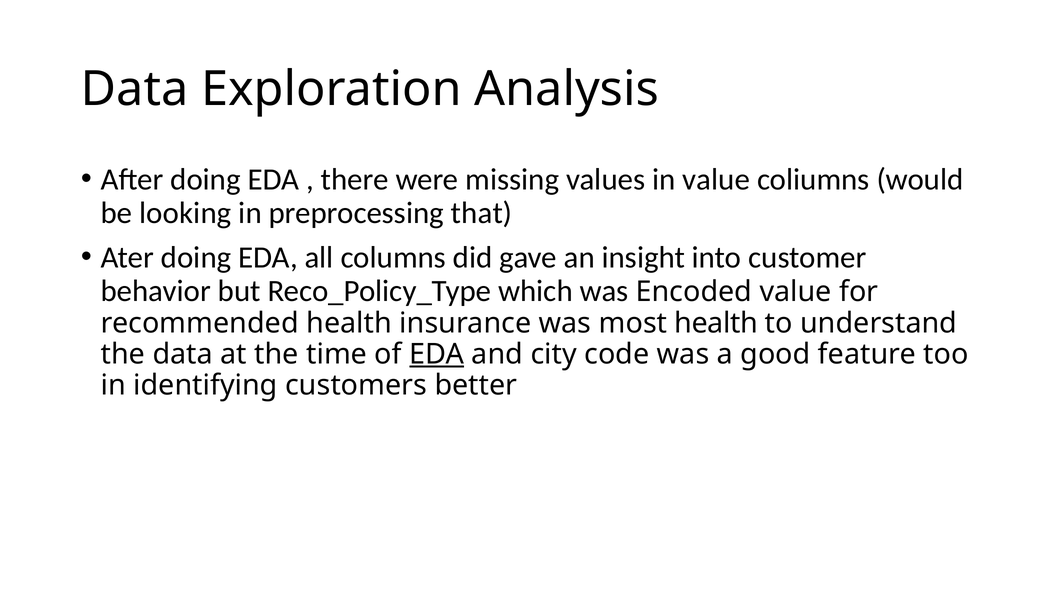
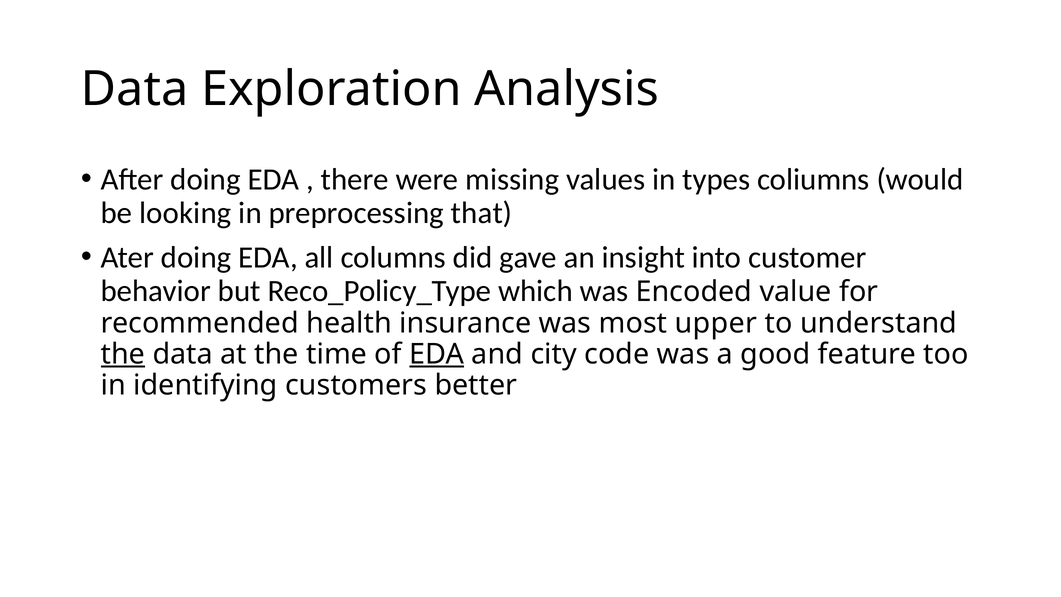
in value: value -> types
most health: health -> upper
the at (123, 354) underline: none -> present
